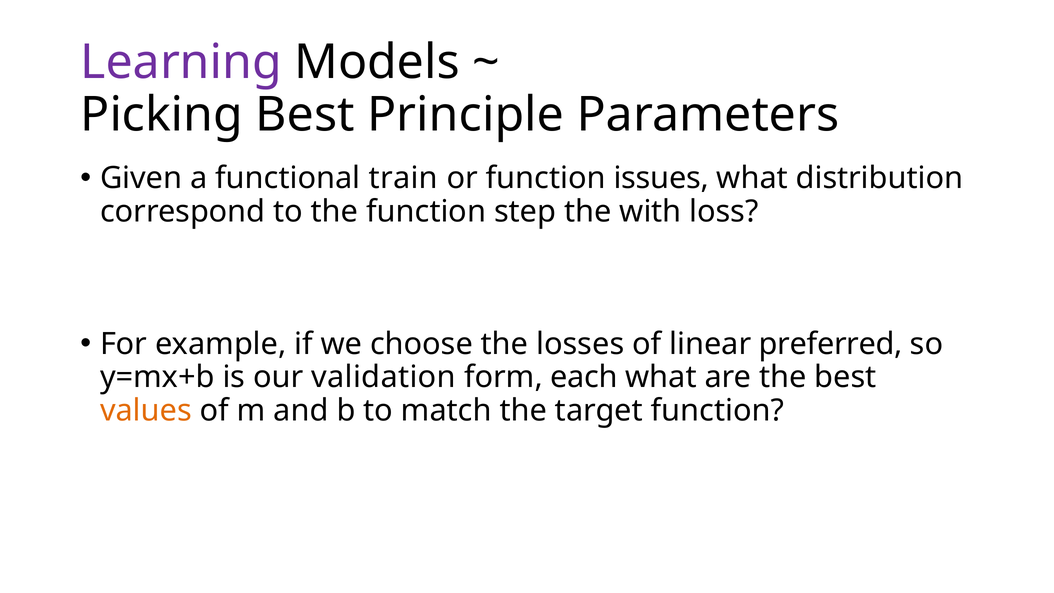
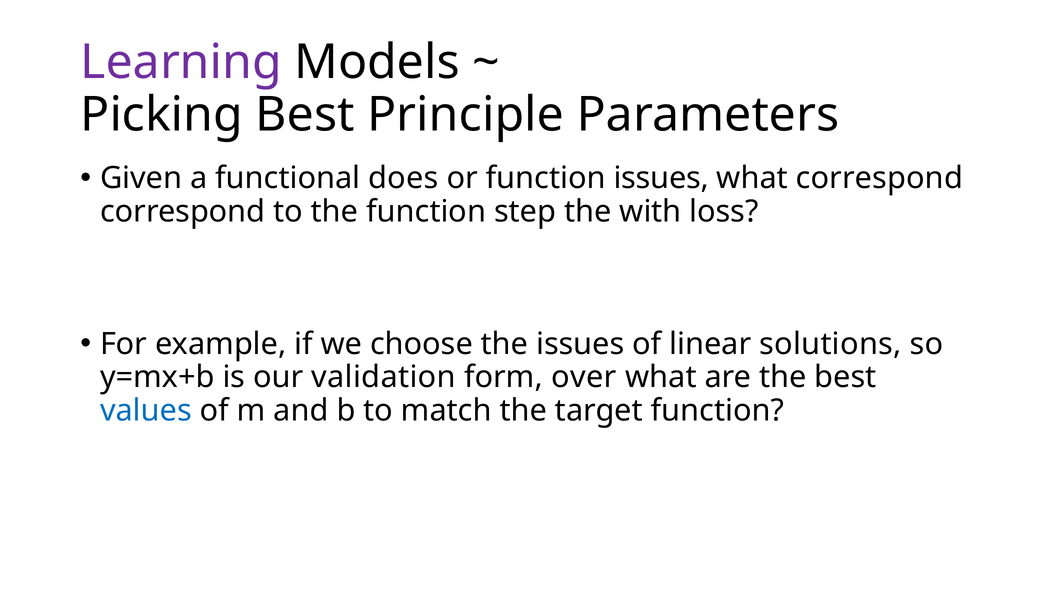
train: train -> does
what distribution: distribution -> correspond
the losses: losses -> issues
preferred: preferred -> solutions
each: each -> over
values colour: orange -> blue
